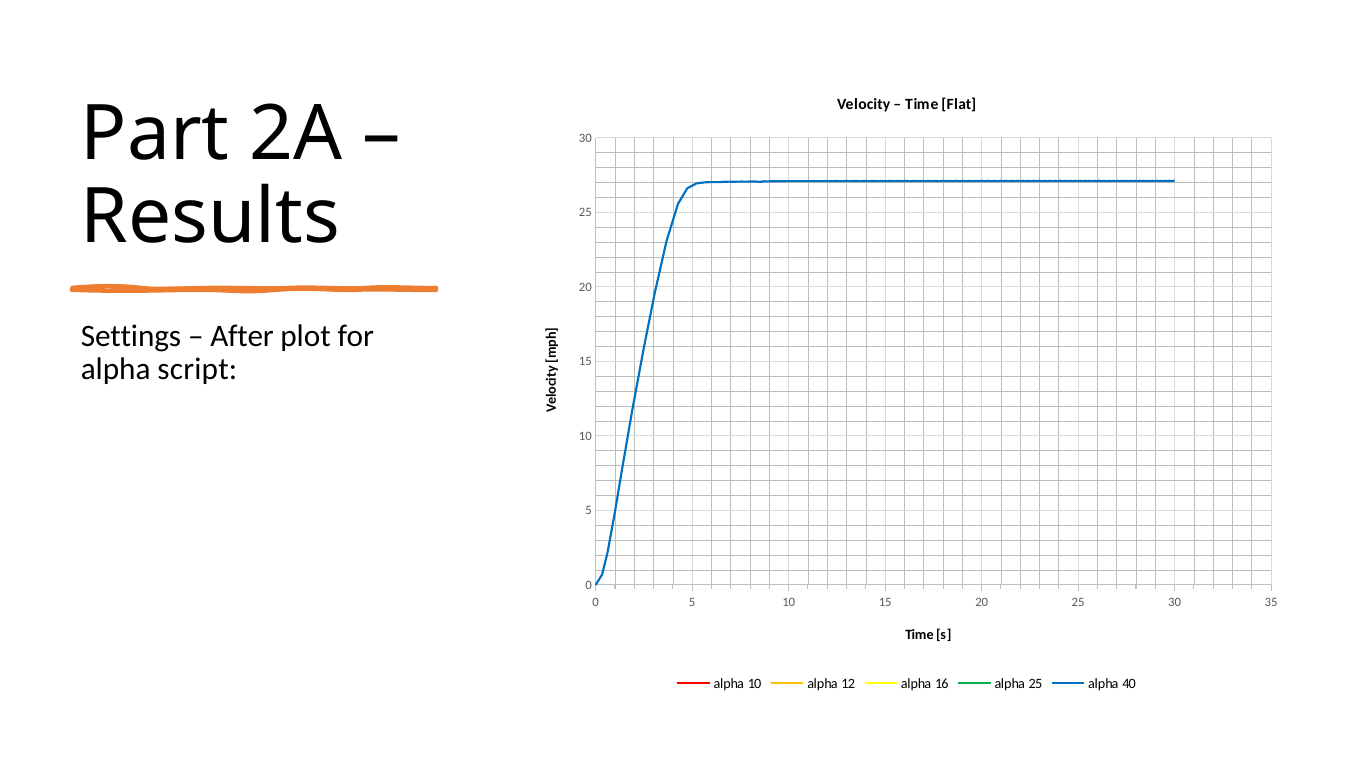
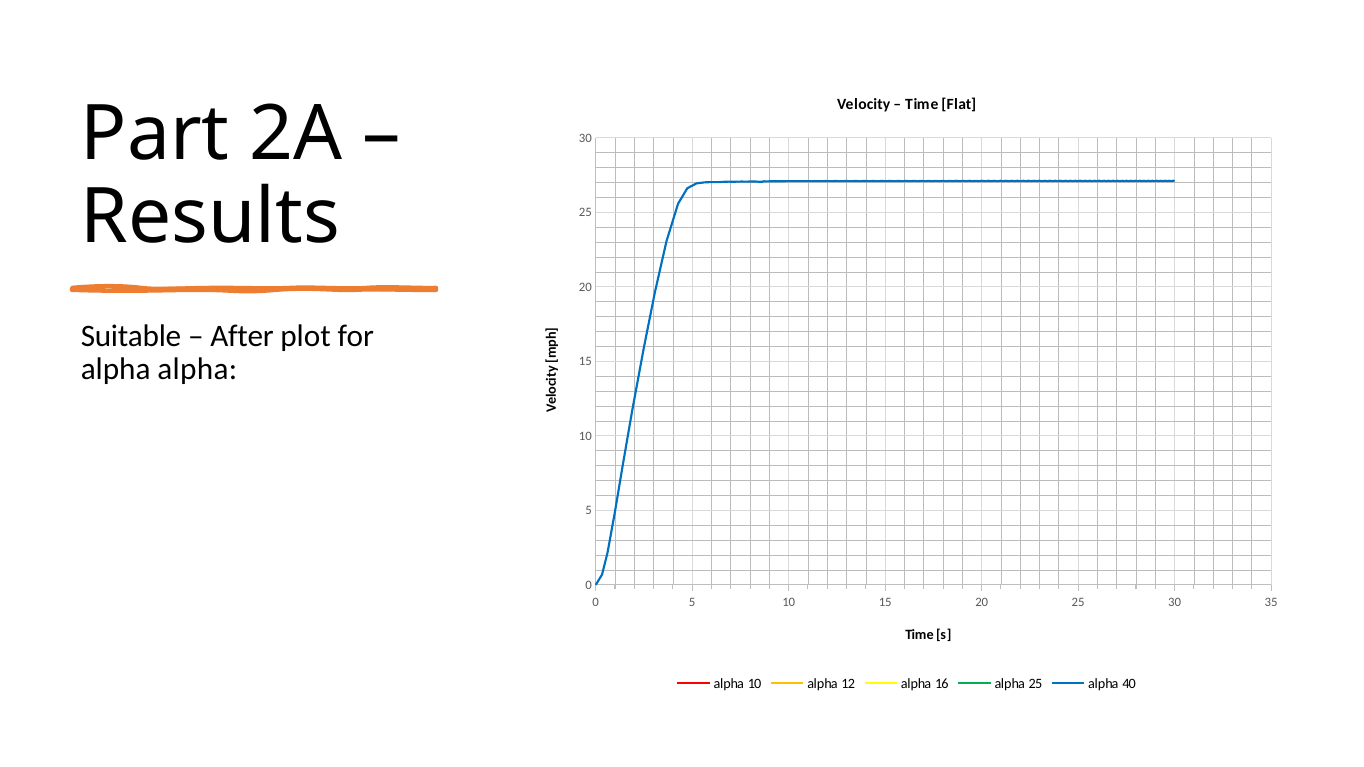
Settings: Settings -> Suitable
alpha script: script -> alpha
